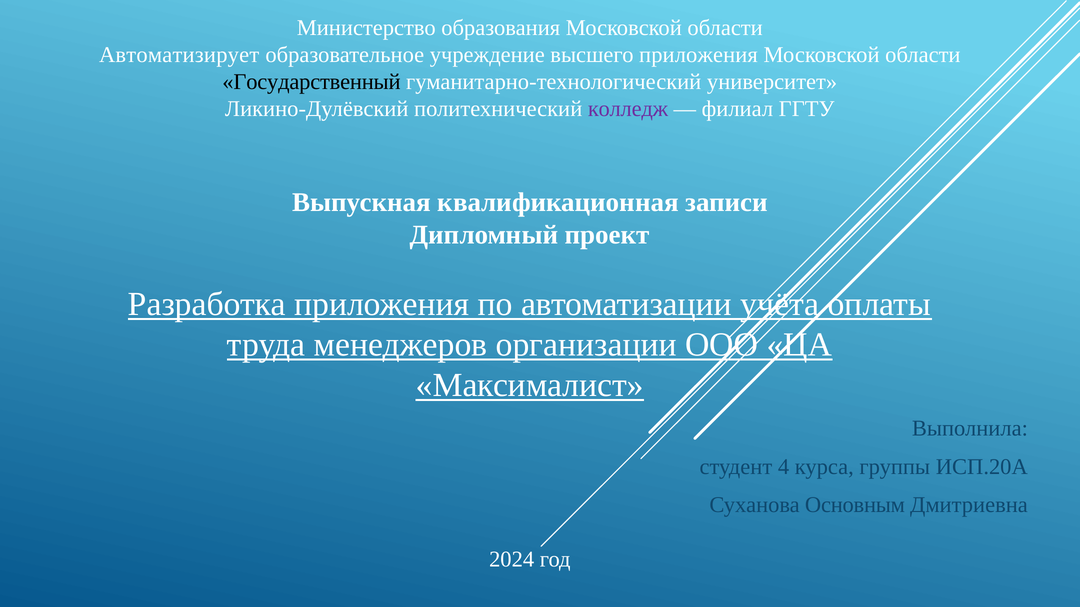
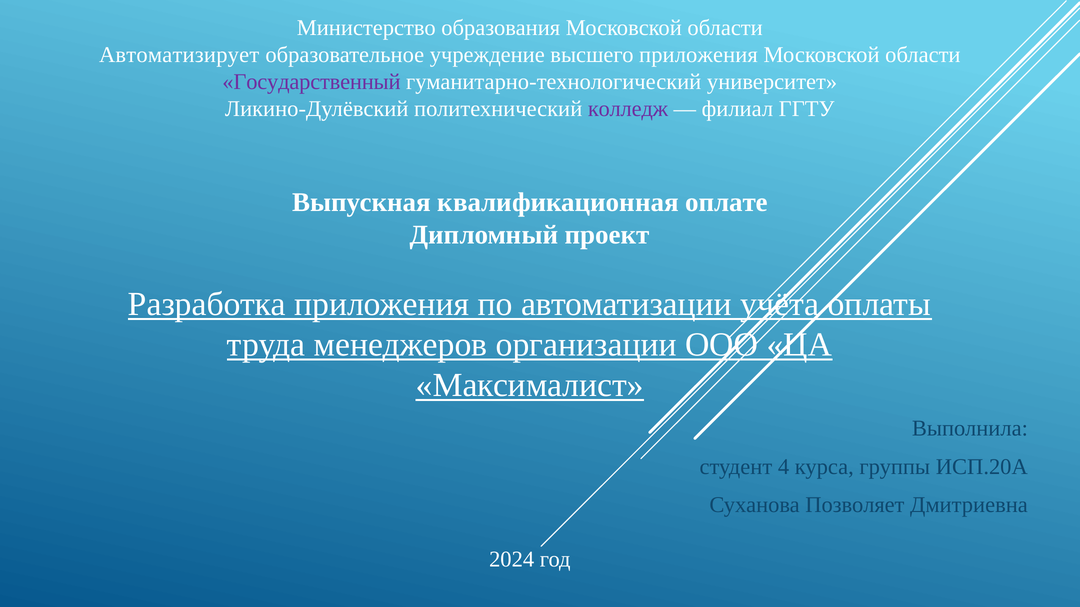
Государственный colour: black -> purple
записи: записи -> оплате
Основным: Основным -> Позволяет
